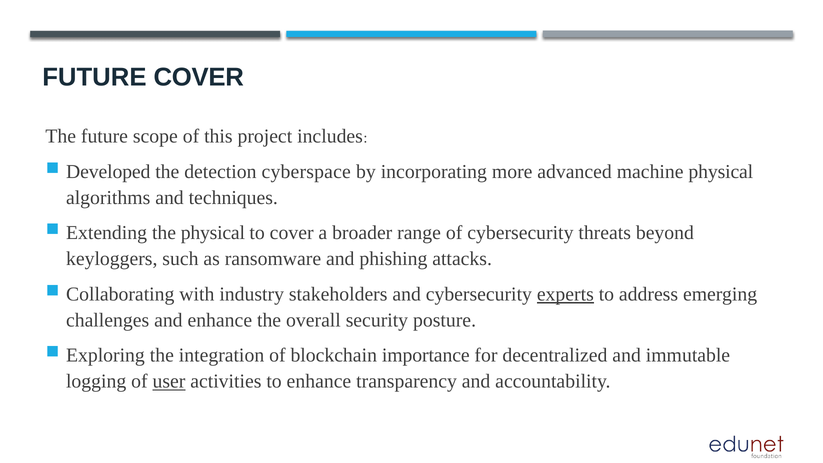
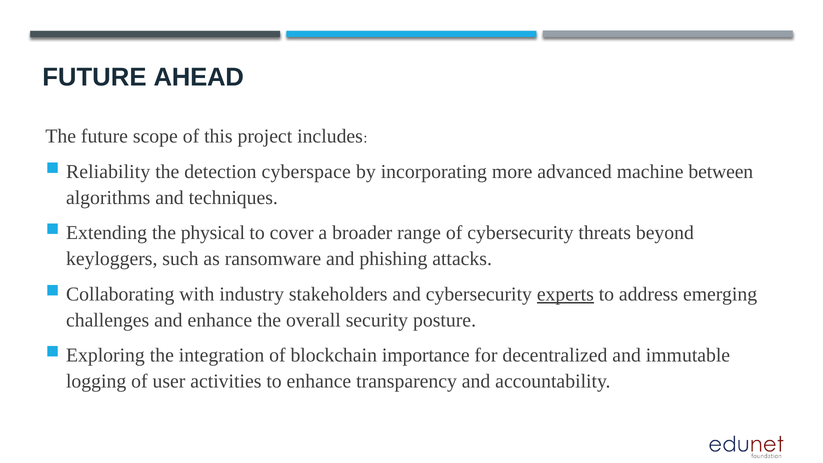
FUTURE COVER: COVER -> AHEAD
Developed: Developed -> Reliability
machine physical: physical -> between
user underline: present -> none
